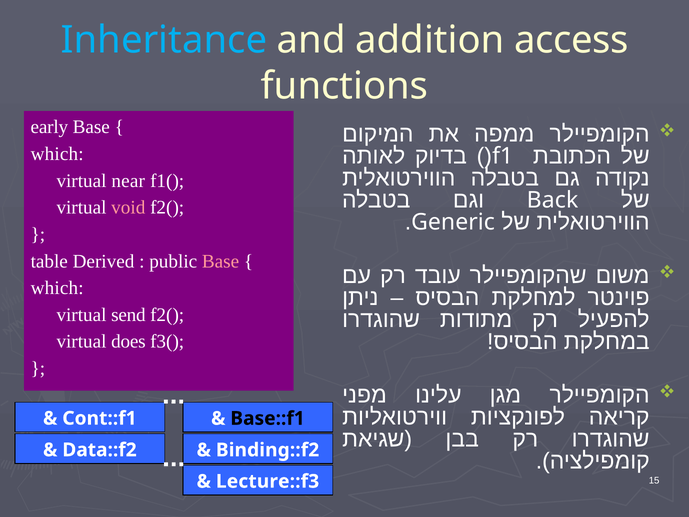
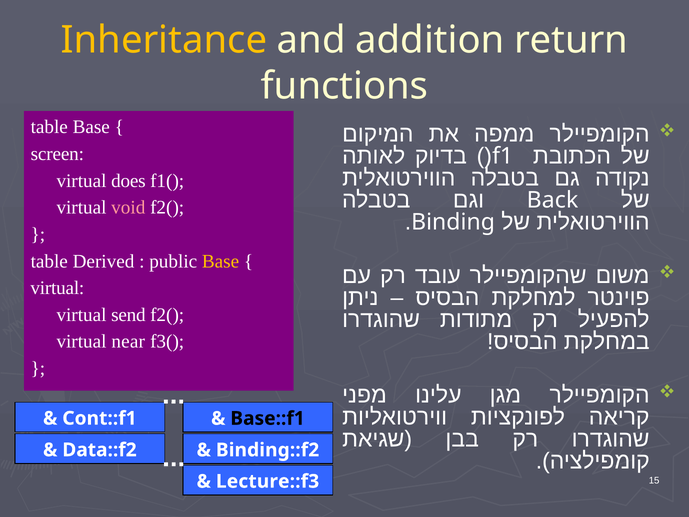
Inheritance colour: light blue -> yellow
access: access -> return
early at (49, 127): early -> table
which at (57, 154): which -> screen
near: near -> does
Generic: Generic -> Binding
Base at (221, 261) colour: pink -> yellow
which at (57, 288): which -> virtual
does: does -> near
